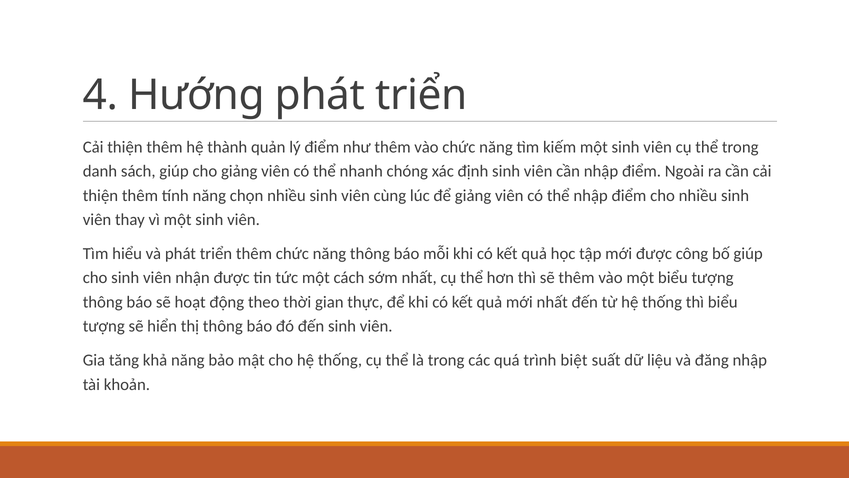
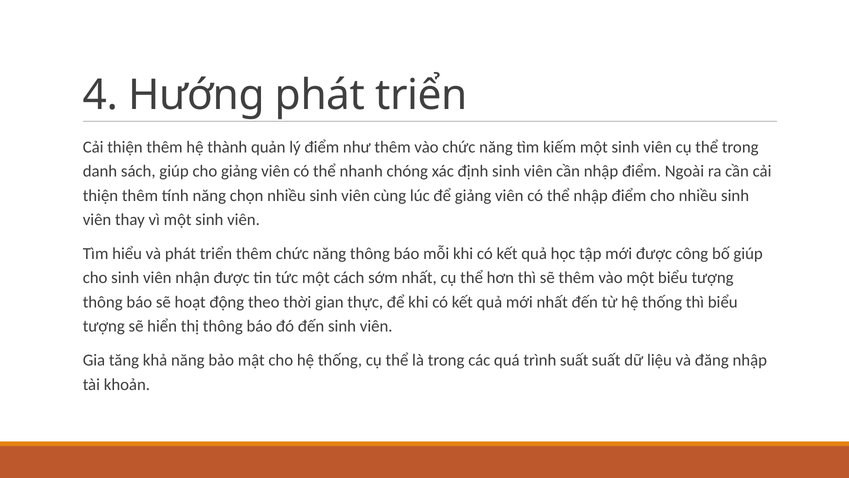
trình biệt: biệt -> suất
